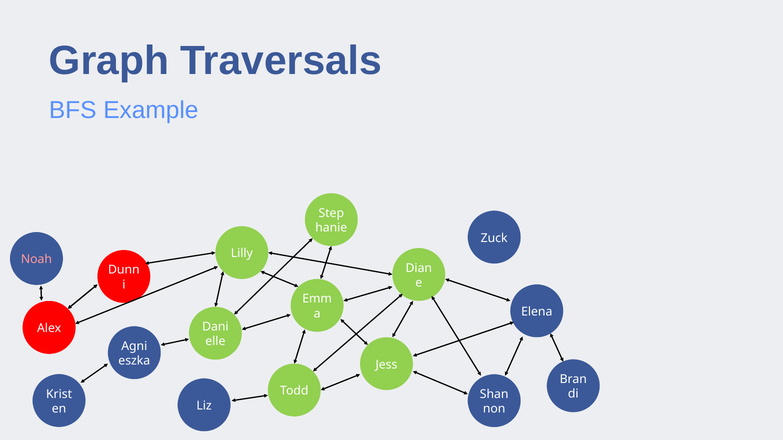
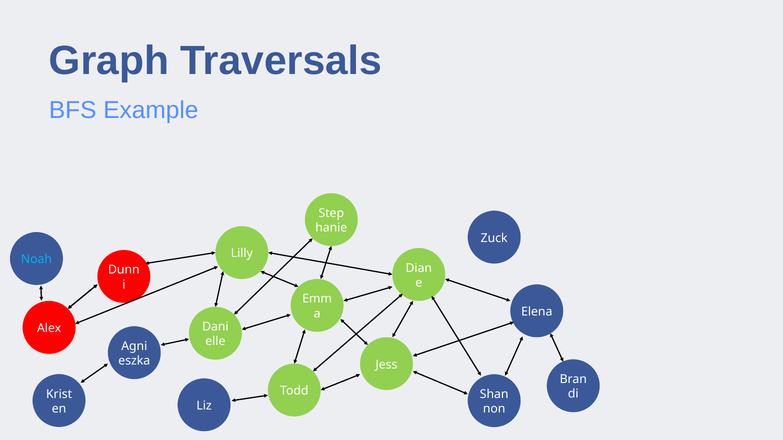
Noah colour: pink -> light blue
